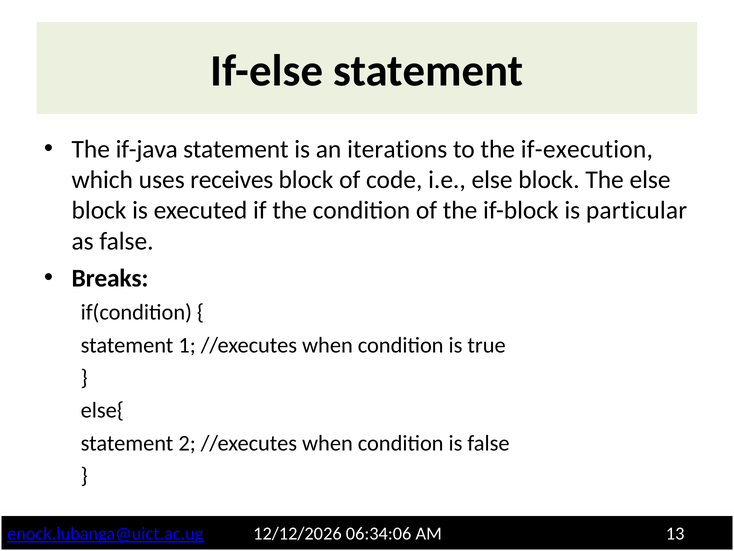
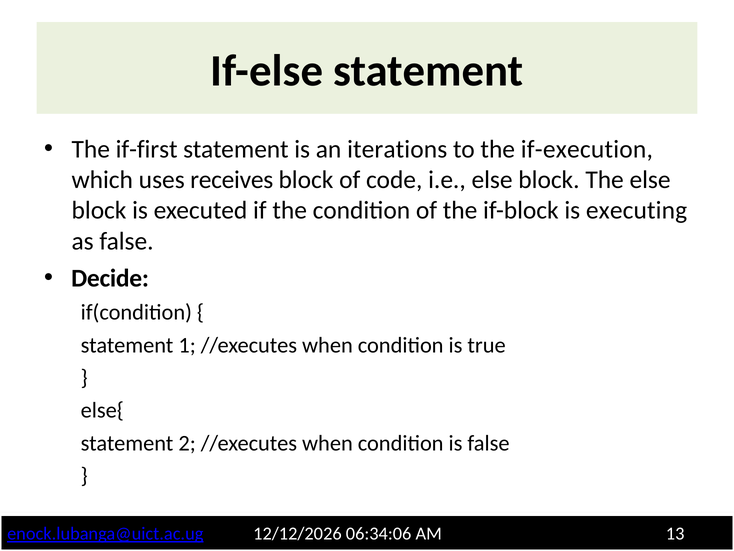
if-java: if-java -> if-first
particular: particular -> executing
Breaks: Breaks -> Decide
